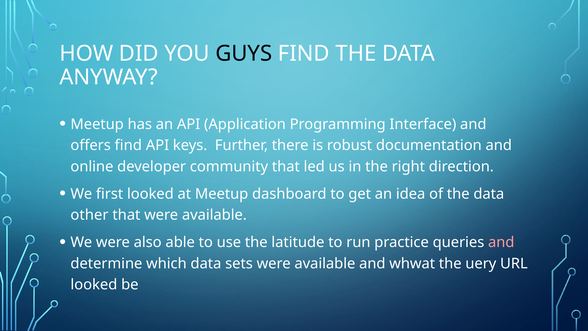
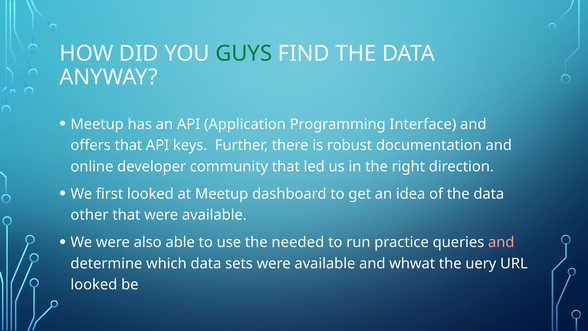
GUYS colour: black -> green
offers find: find -> that
latitude: latitude -> needed
